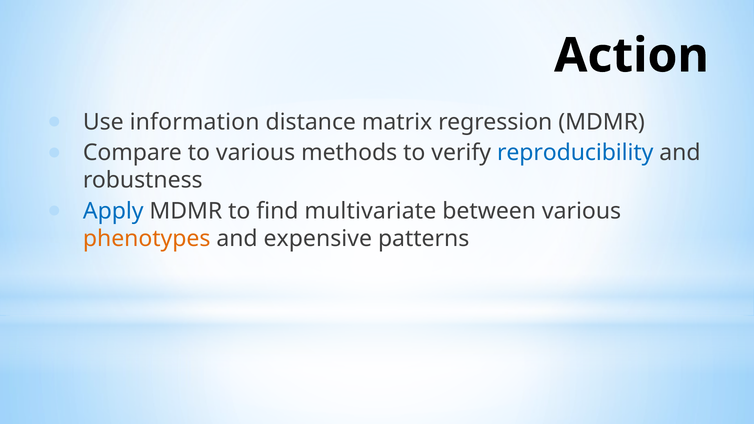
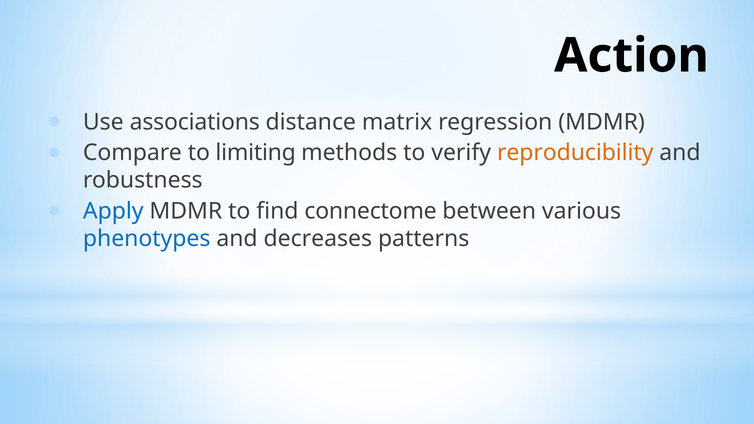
information: information -> associations
to various: various -> limiting
reproducibility colour: blue -> orange
multivariate: multivariate -> connectome
phenotypes colour: orange -> blue
expensive: expensive -> decreases
